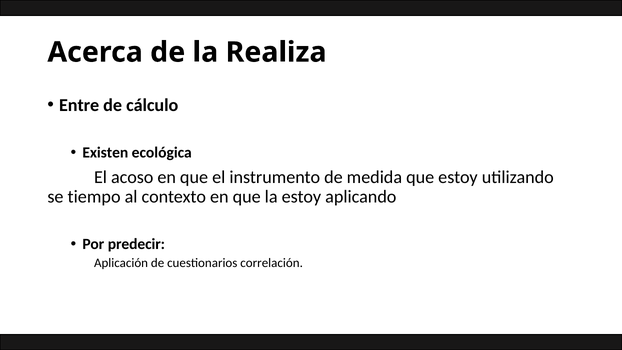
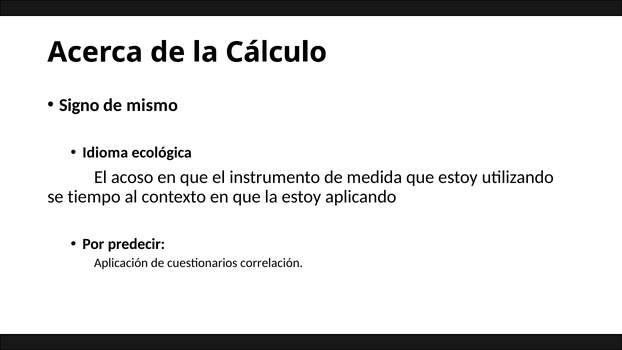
Realiza: Realiza -> Cálculo
Entre: Entre -> Signo
cálculo: cálculo -> mismo
Existen: Existen -> Idioma
